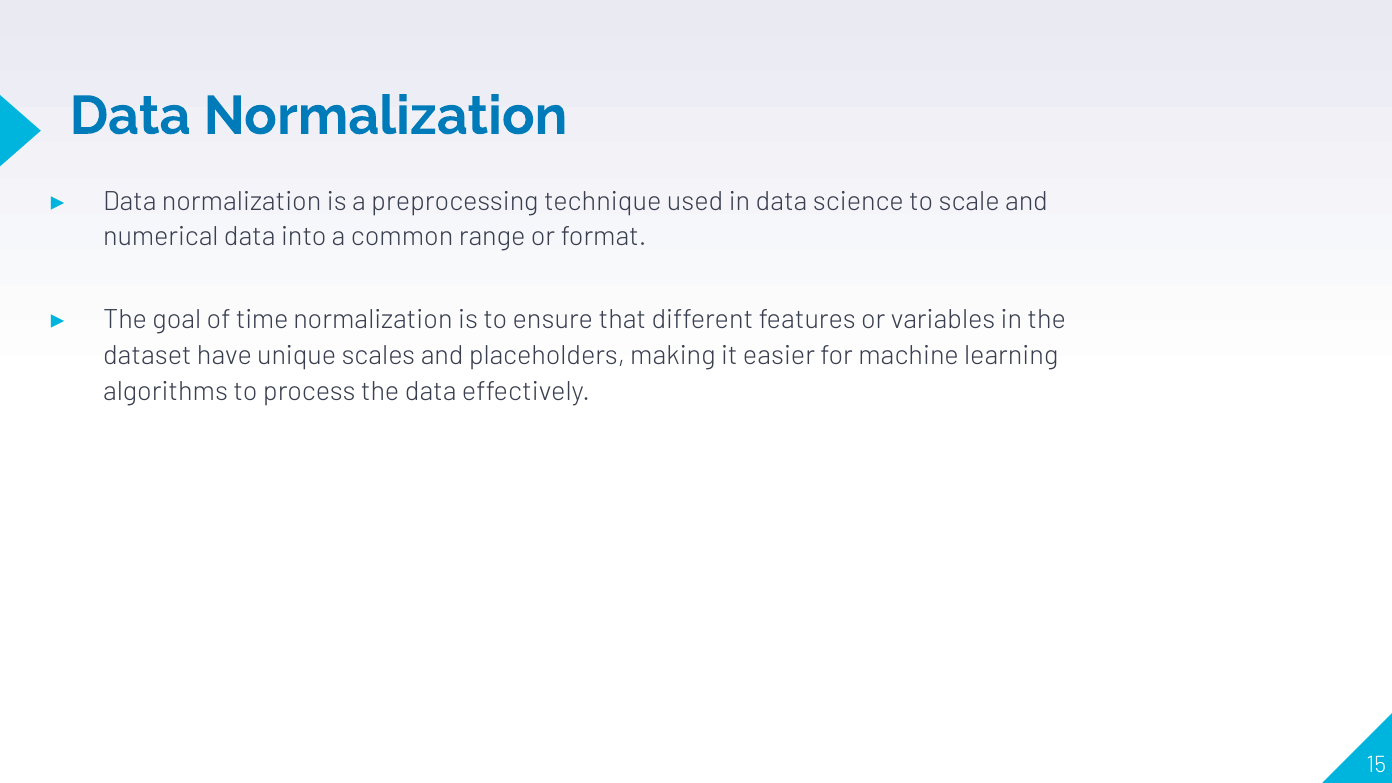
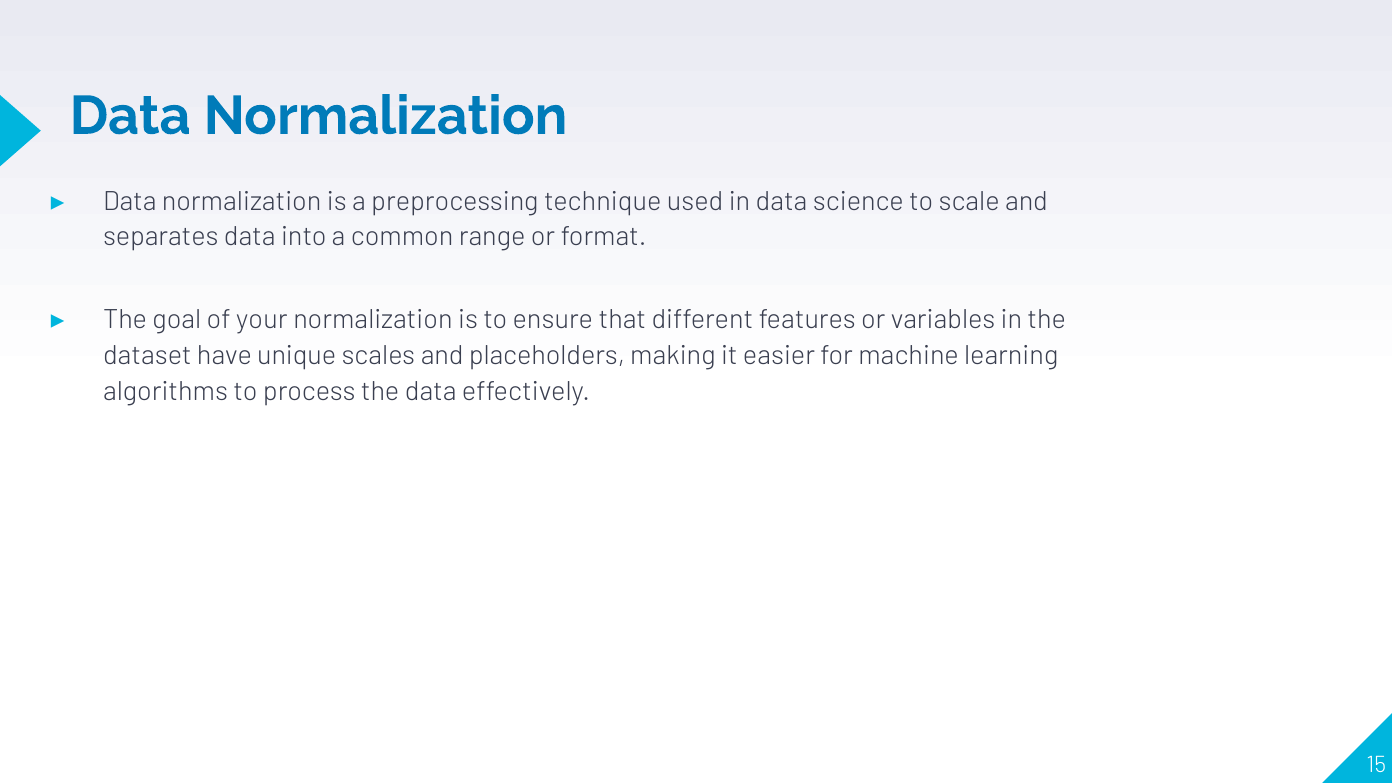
numerical: numerical -> separates
time: time -> your
